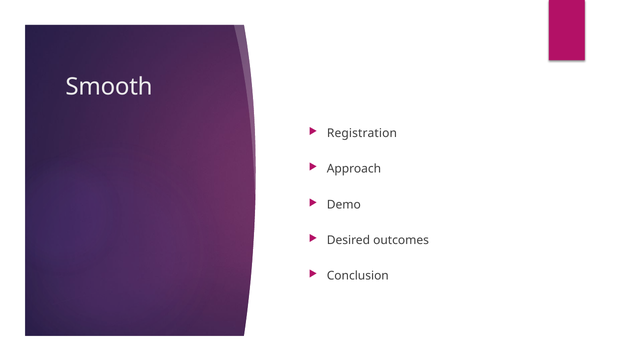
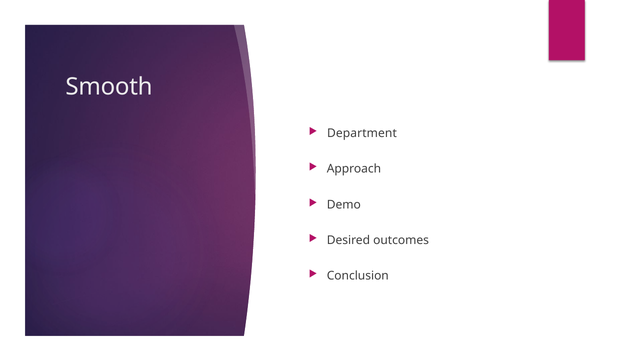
Registration: Registration -> Department
